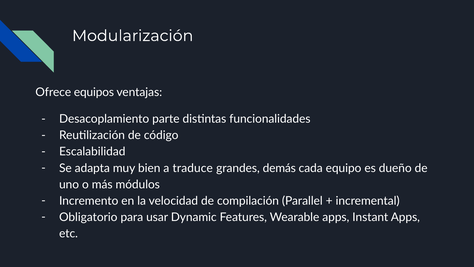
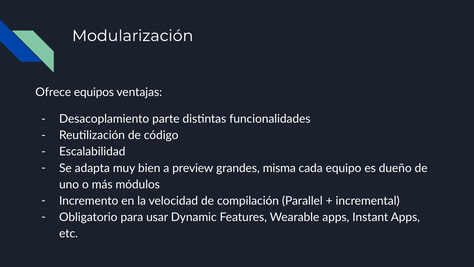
traduce: traduce -> preview
demás: demás -> misma
